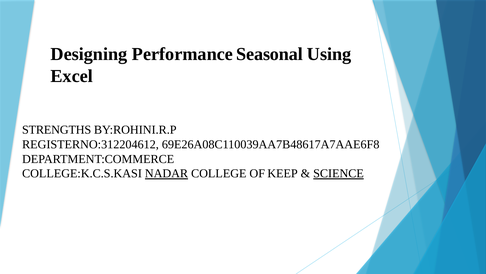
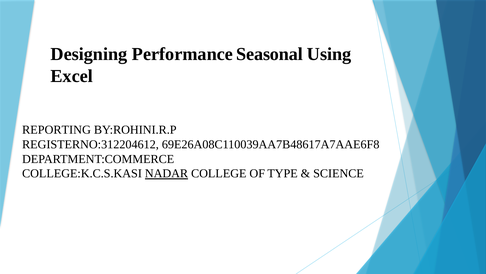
STRENGTHS: STRENGTHS -> REPORTING
KEEP: KEEP -> TYPE
SCIENCE underline: present -> none
